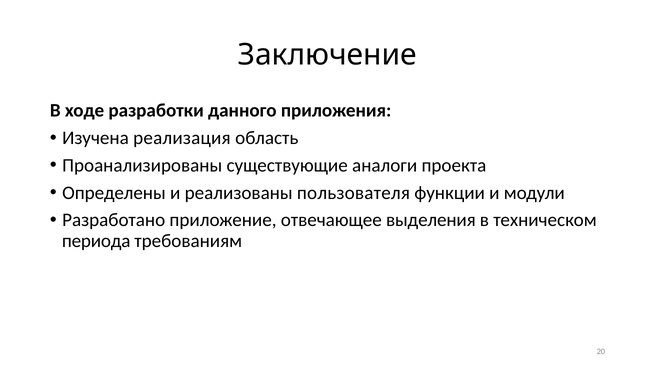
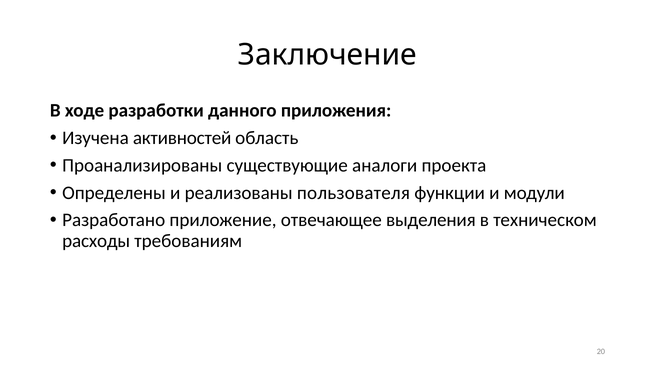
реализация: реализация -> активностей
периода: периода -> расходы
